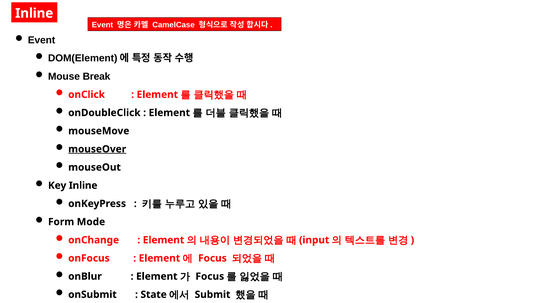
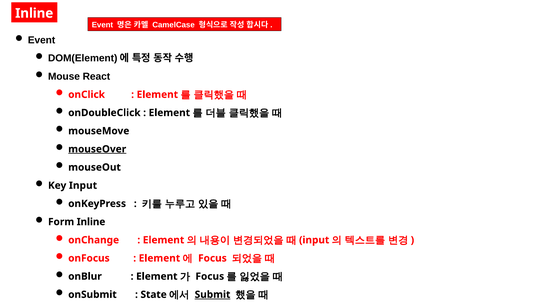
Break: Break -> React
Key Inline: Inline -> Input
Form Mode: Mode -> Inline
Submit underline: none -> present
